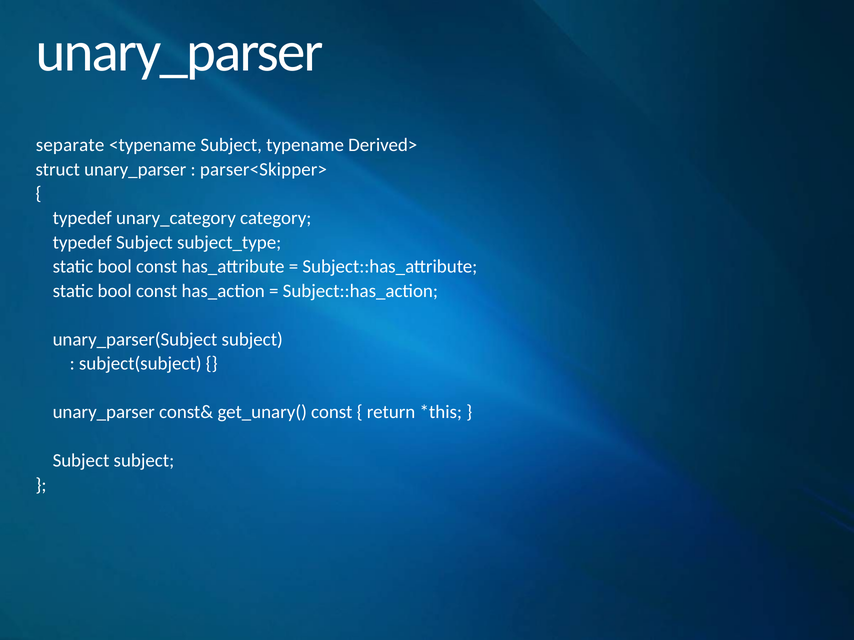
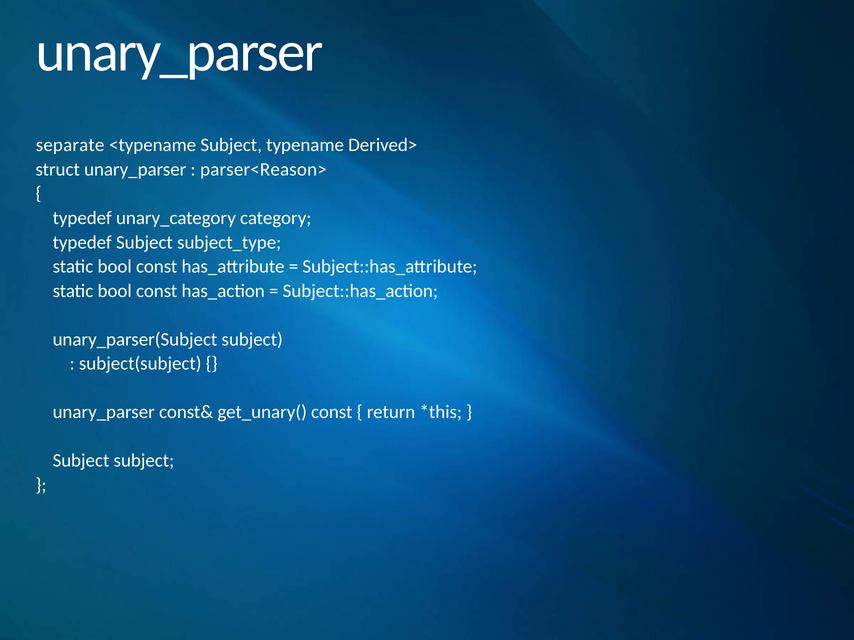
parser<Skipper>: parser<Skipper> -> parser<Reason>
